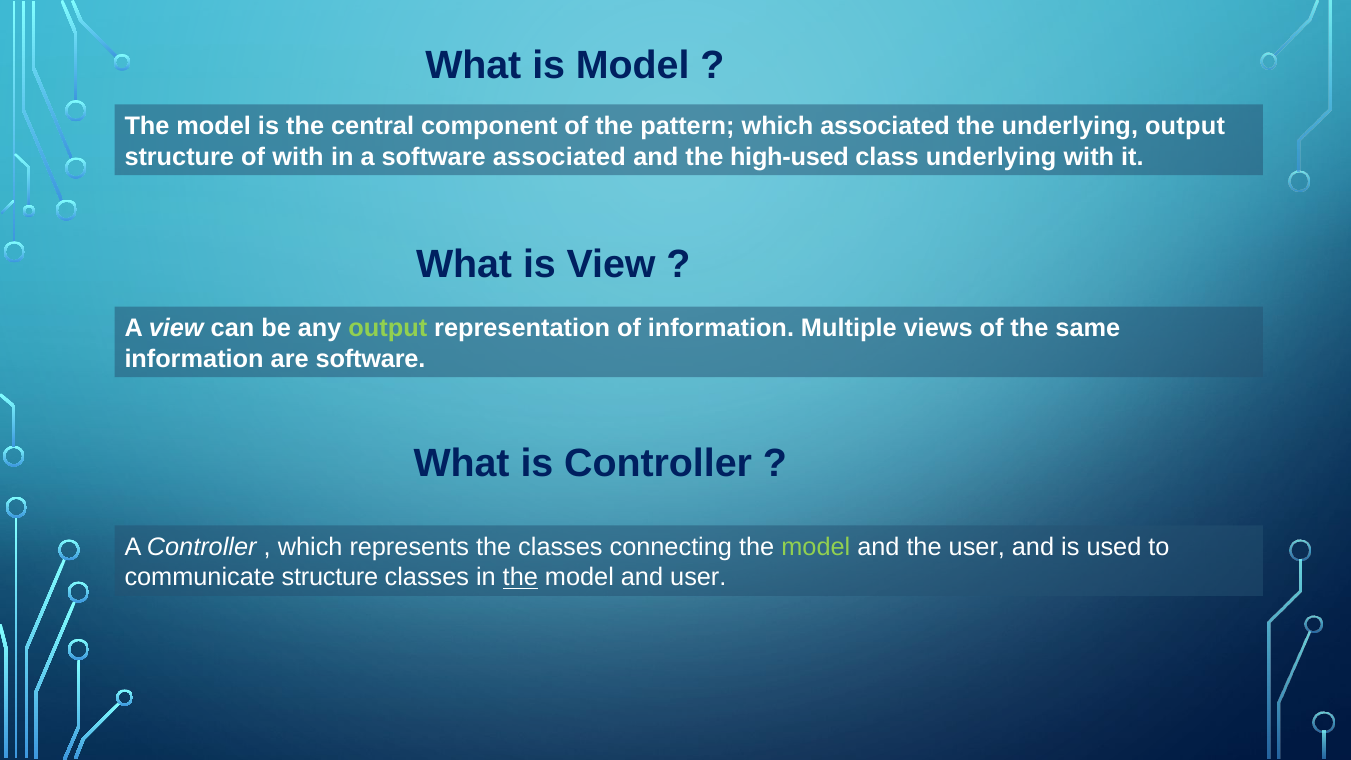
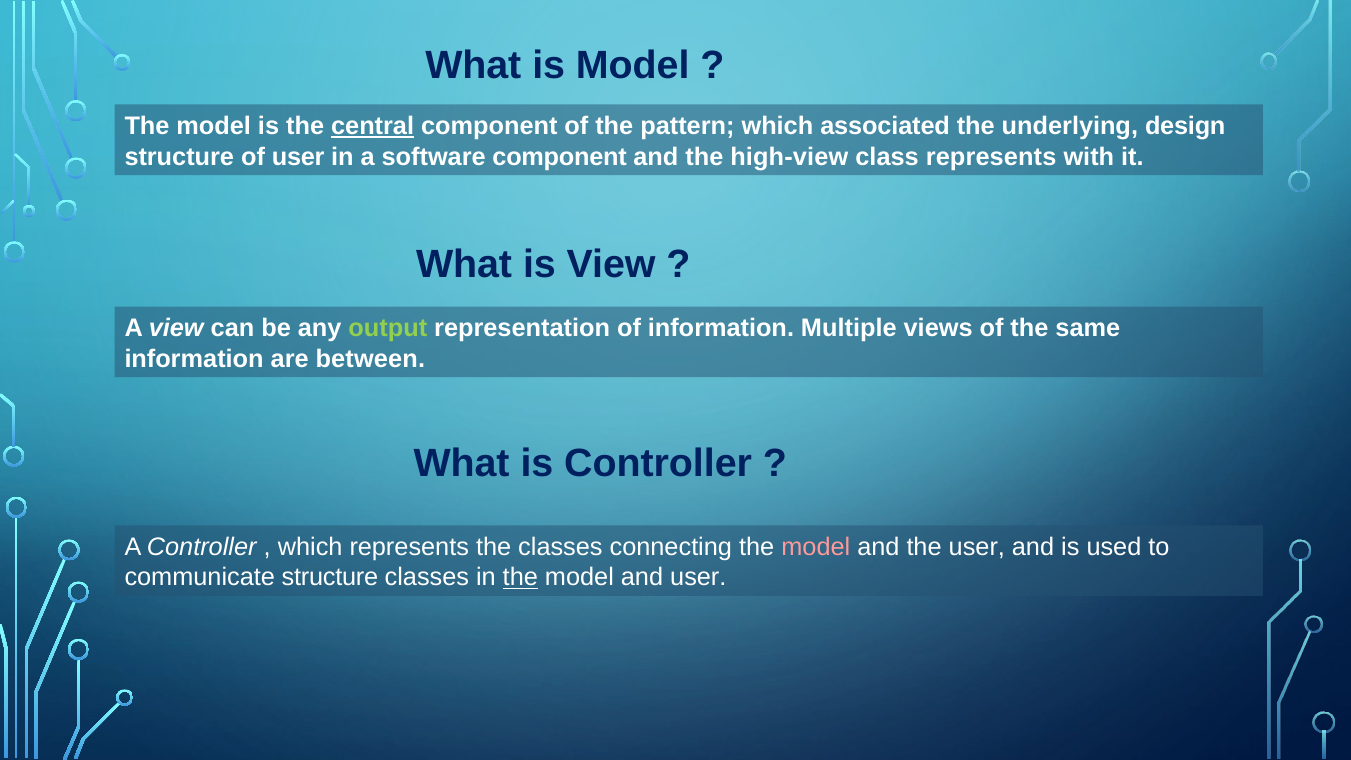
central underline: none -> present
underlying output: output -> design
of with: with -> user
software associated: associated -> component
high-used: high-used -> high-view
class underlying: underlying -> represents
are software: software -> between
model at (816, 547) colour: light green -> pink
